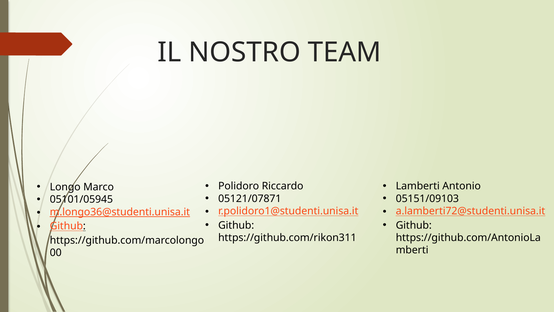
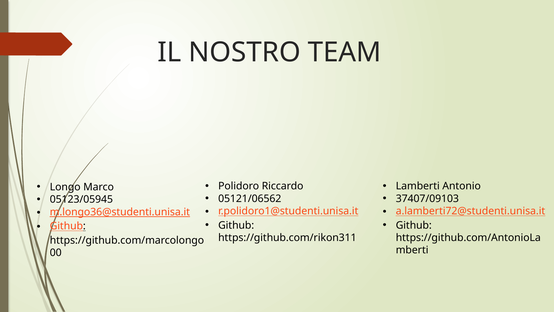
05121/07871: 05121/07871 -> 05121/06562
05151/09103: 05151/09103 -> 37407/09103
05101/05945: 05101/05945 -> 05123/05945
